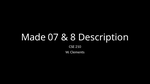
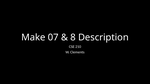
Made: Made -> Make
